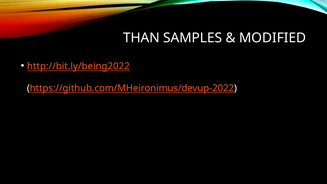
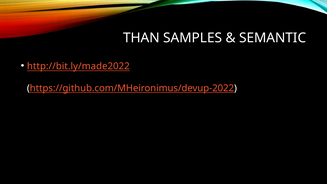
MODIFIED: MODIFIED -> SEMANTIC
http://bit.ly/being2022: http://bit.ly/being2022 -> http://bit.ly/made2022
